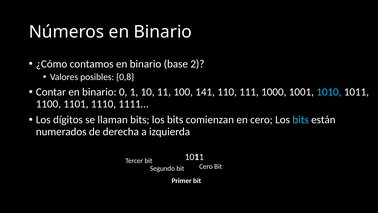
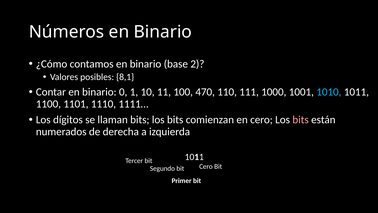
0,8: 0,8 -> 8,1
141: 141 -> 470
bits at (301, 120) colour: light blue -> pink
